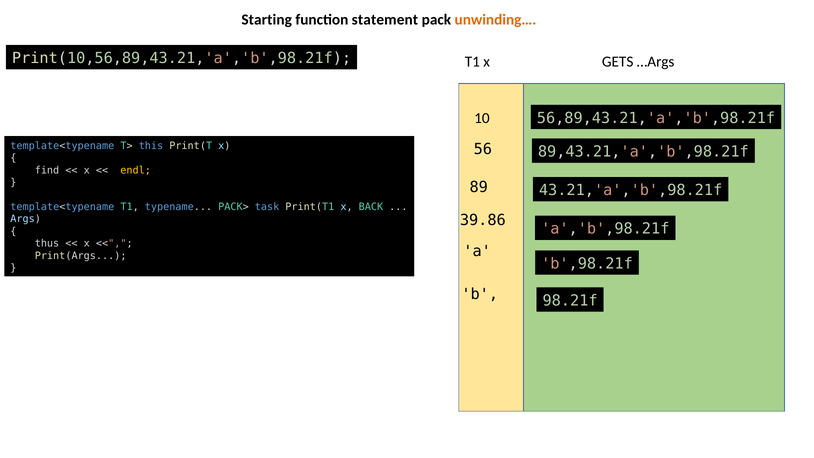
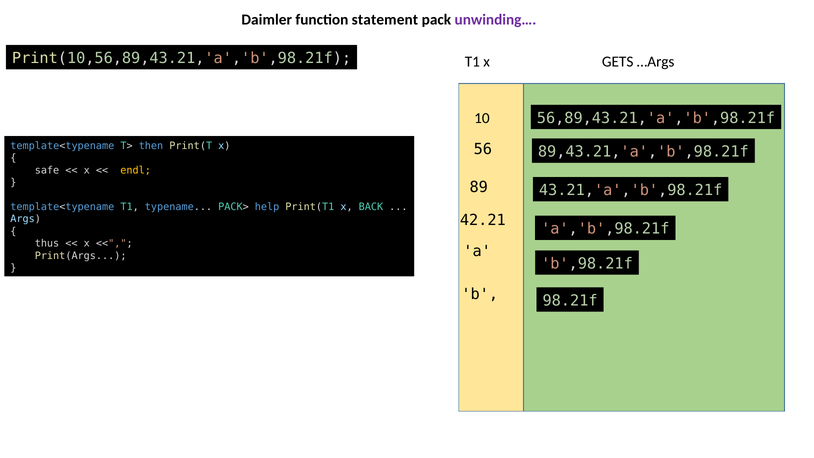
Starting: Starting -> Daimler
unwinding… colour: orange -> purple
this: this -> then
find: find -> safe
task: task -> help
39.86: 39.86 -> 42.21
